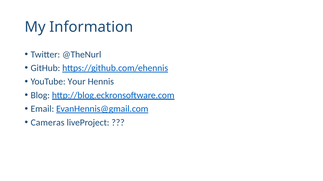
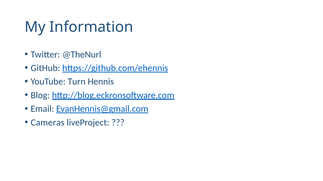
Your: Your -> Turn
